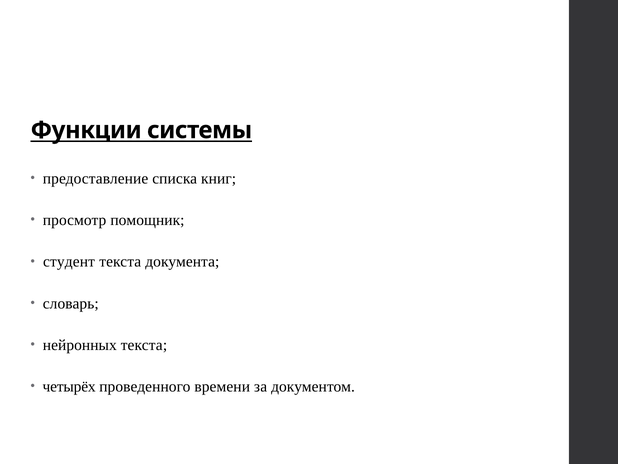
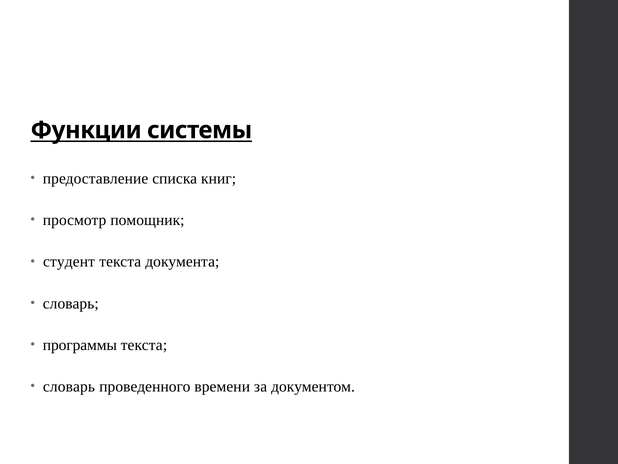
нейронных: нейронных -> программы
четырёх at (69, 386): четырёх -> словарь
